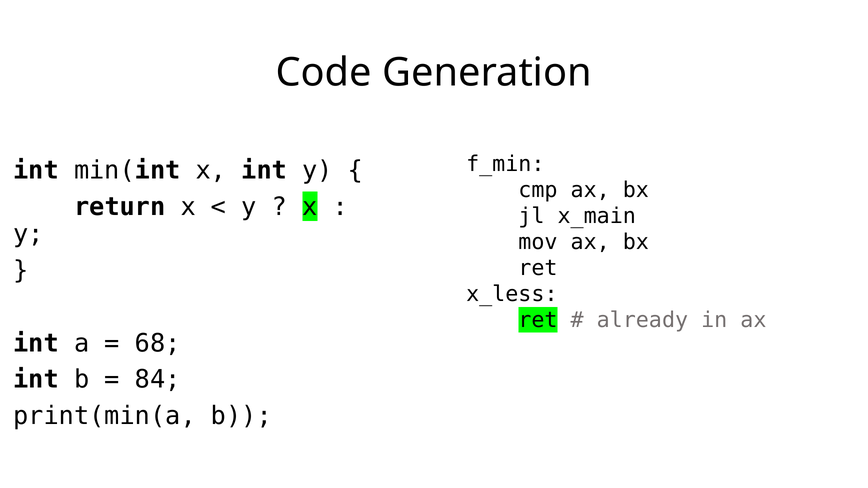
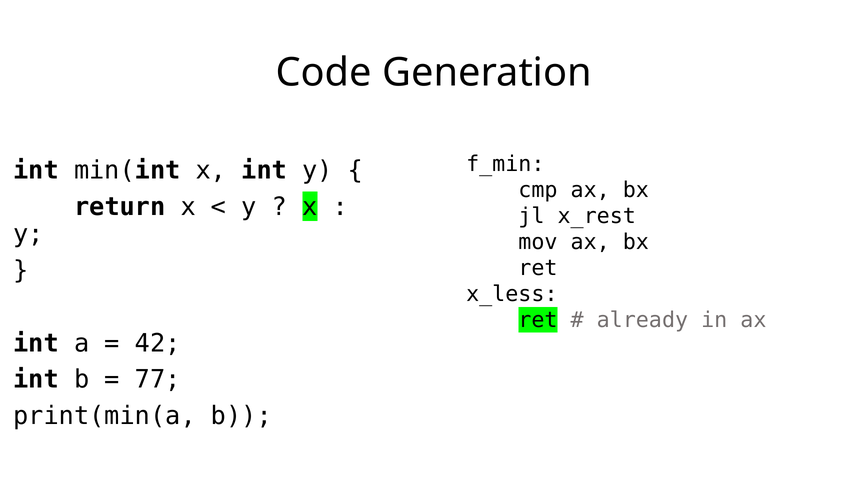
x_main: x_main -> x_rest
68: 68 -> 42
84: 84 -> 77
